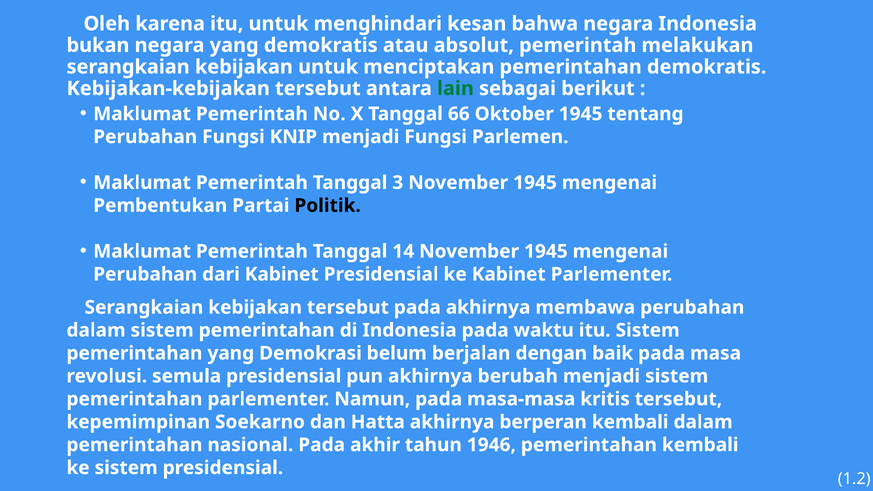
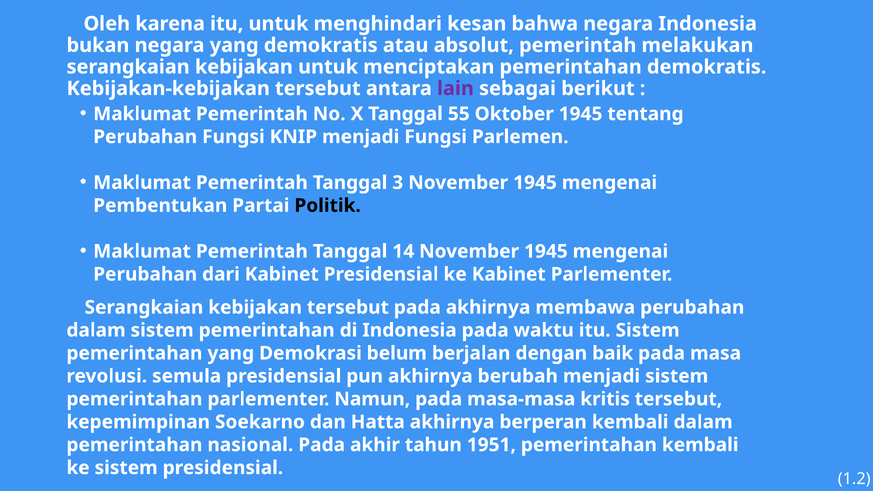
lain colour: green -> purple
66: 66 -> 55
1946: 1946 -> 1951
